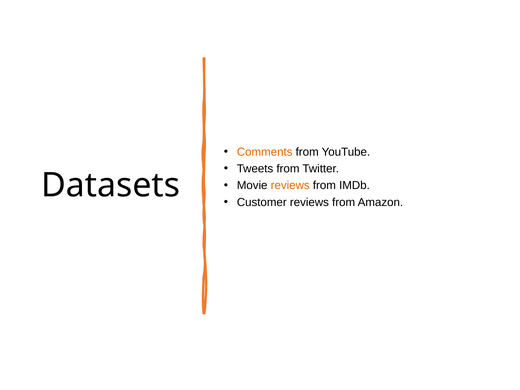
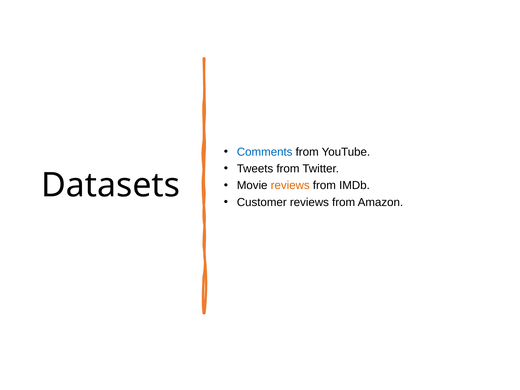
Comments colour: orange -> blue
